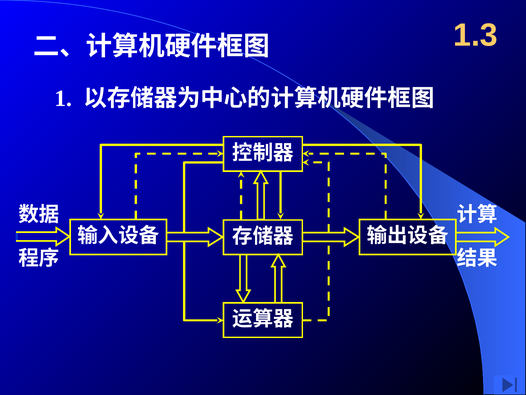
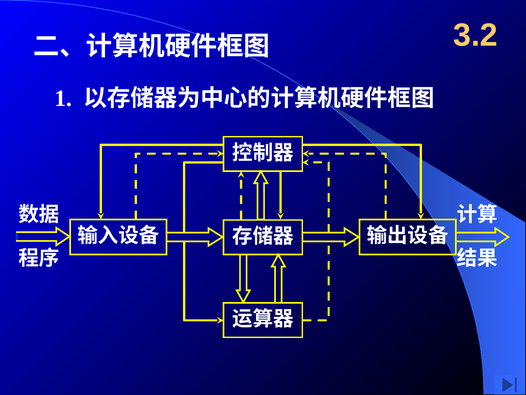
1.3: 1.3 -> 3.2
